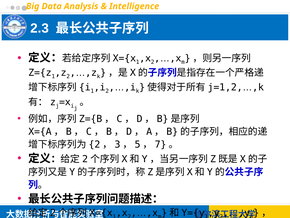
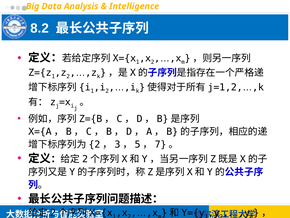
2.3: 2.3 -> 8.2
